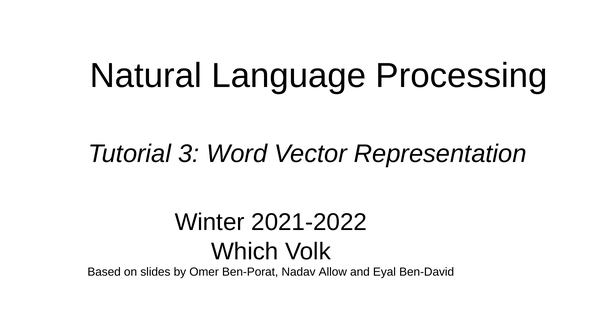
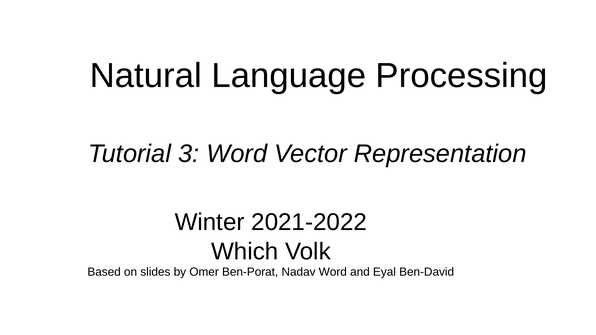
Nadav Allow: Allow -> Word
